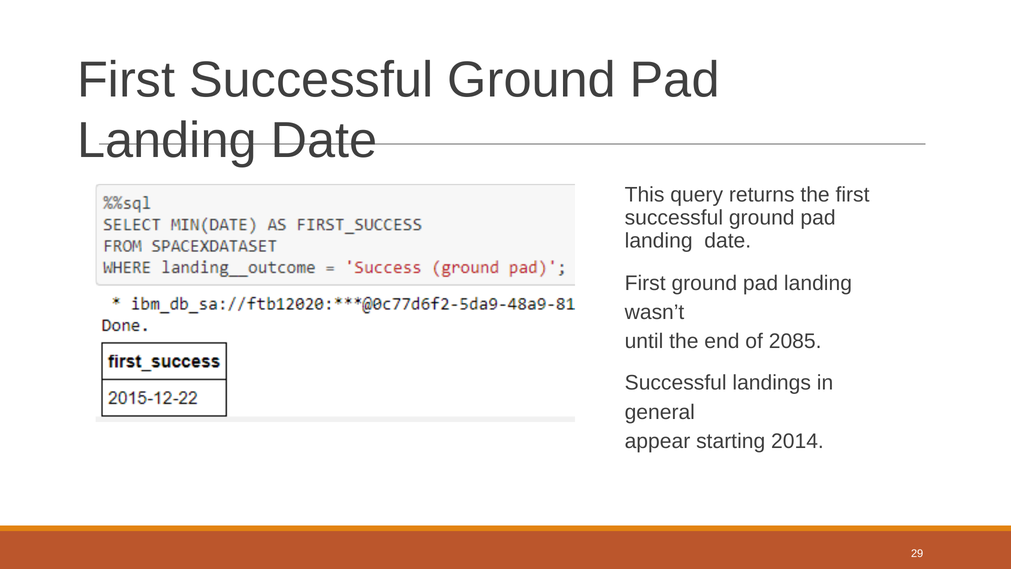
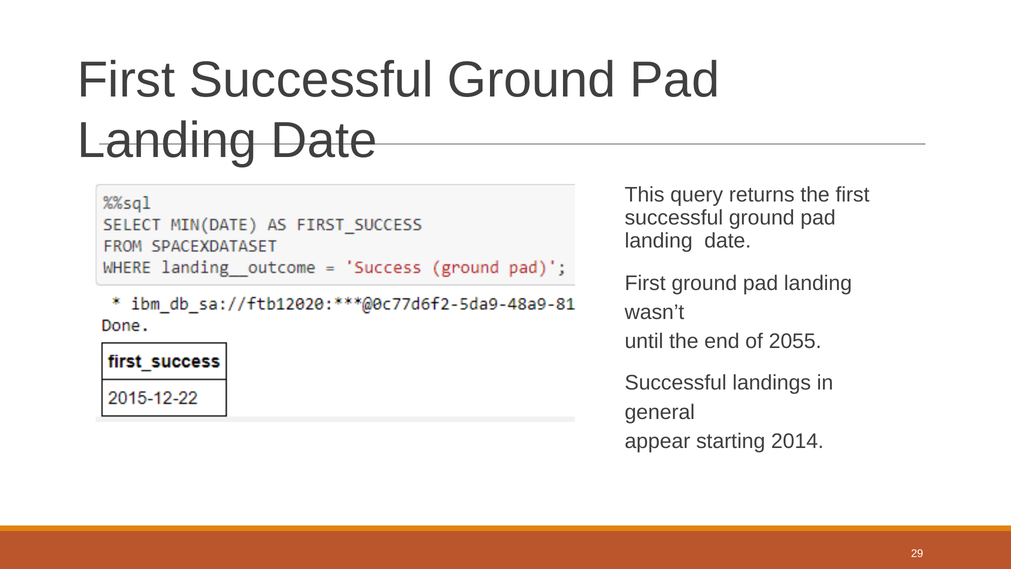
2085: 2085 -> 2055
